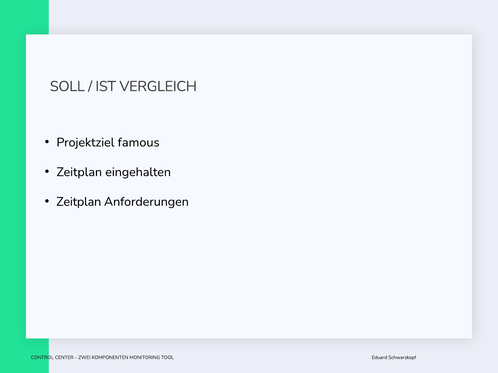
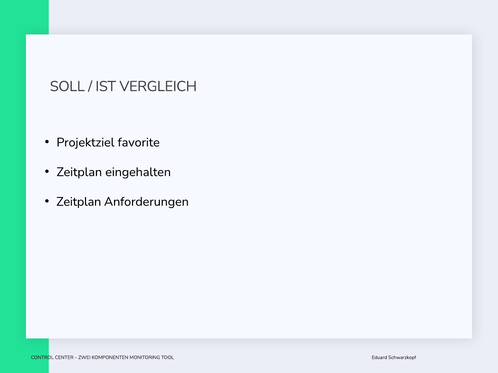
famous: famous -> favorite
